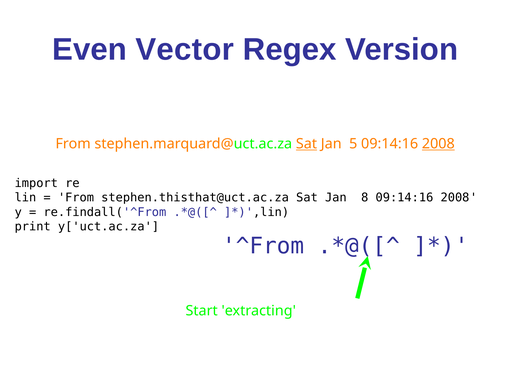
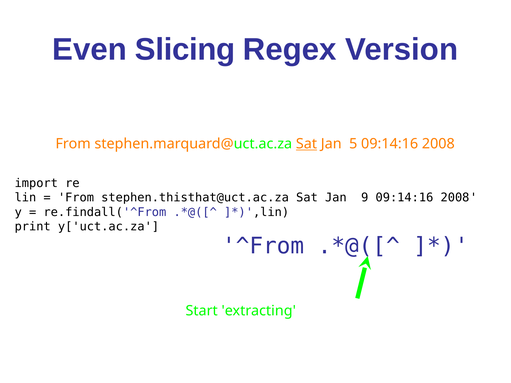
Vector: Vector -> Slicing
2008 at (438, 144) underline: present -> none
8: 8 -> 9
